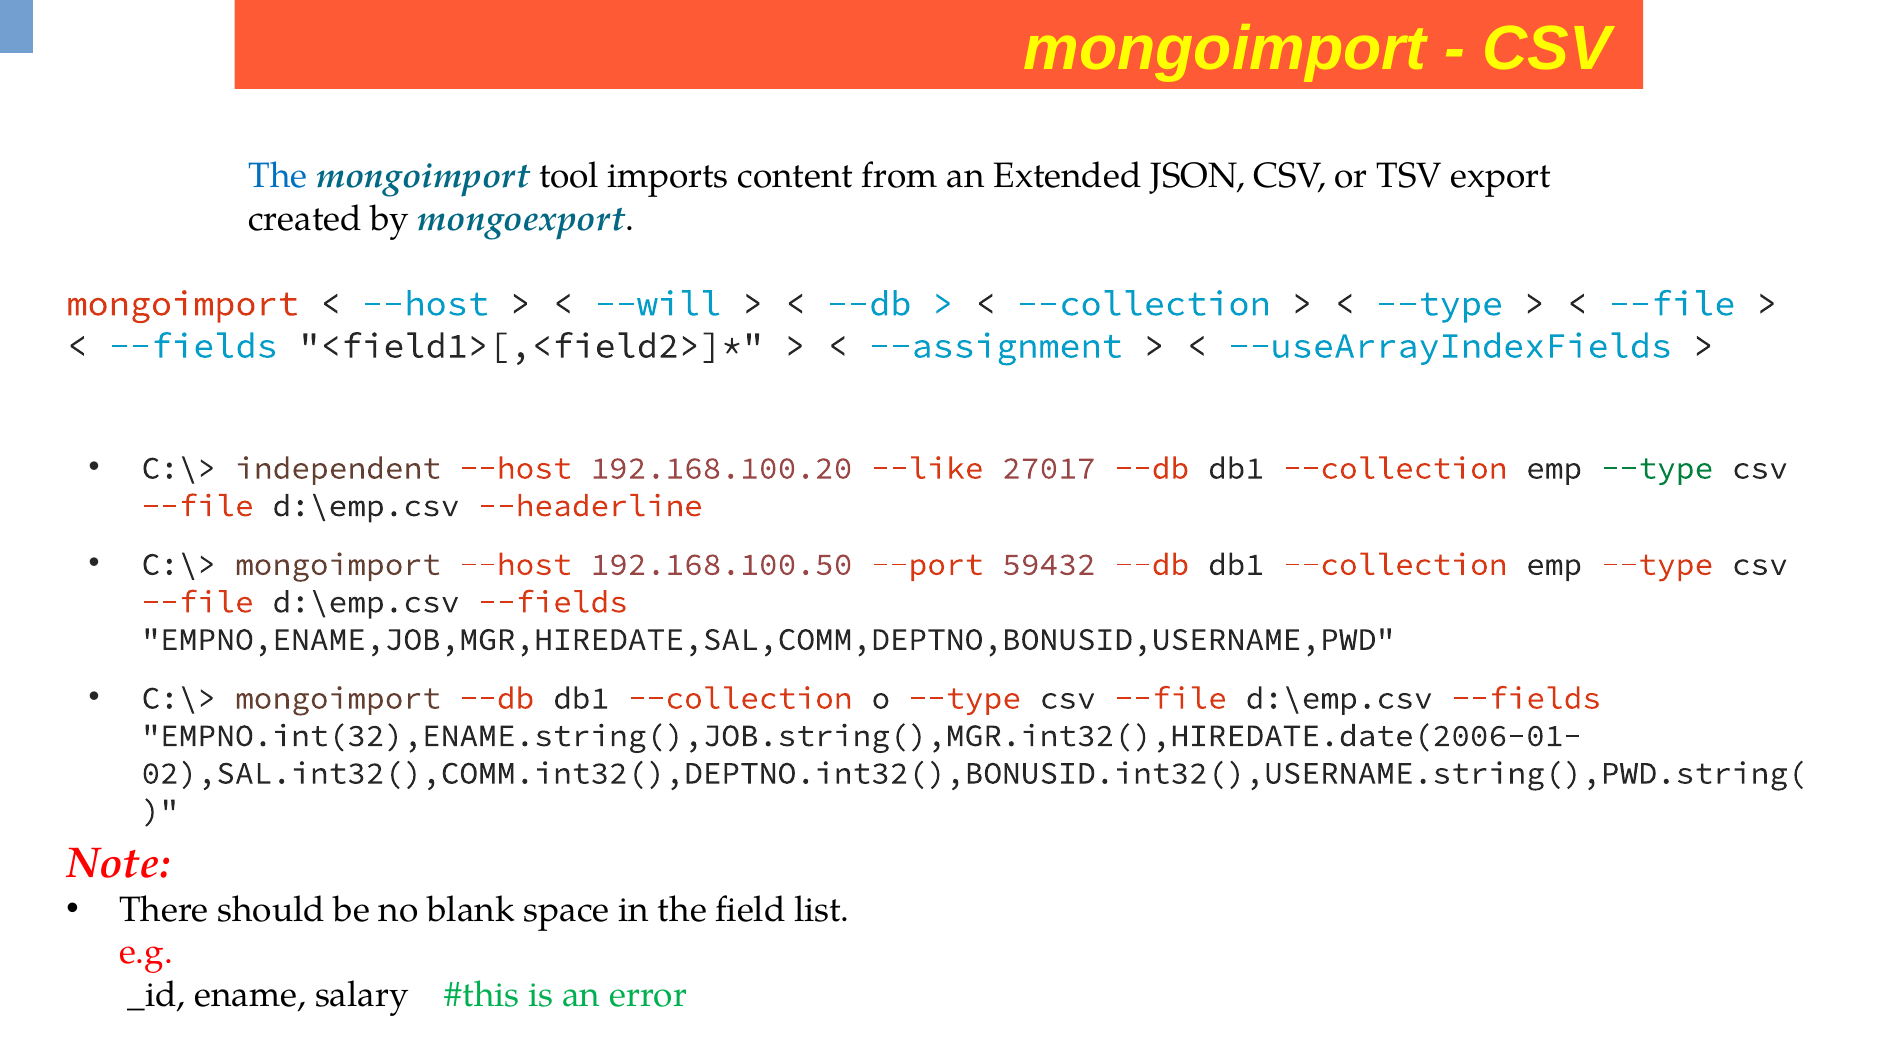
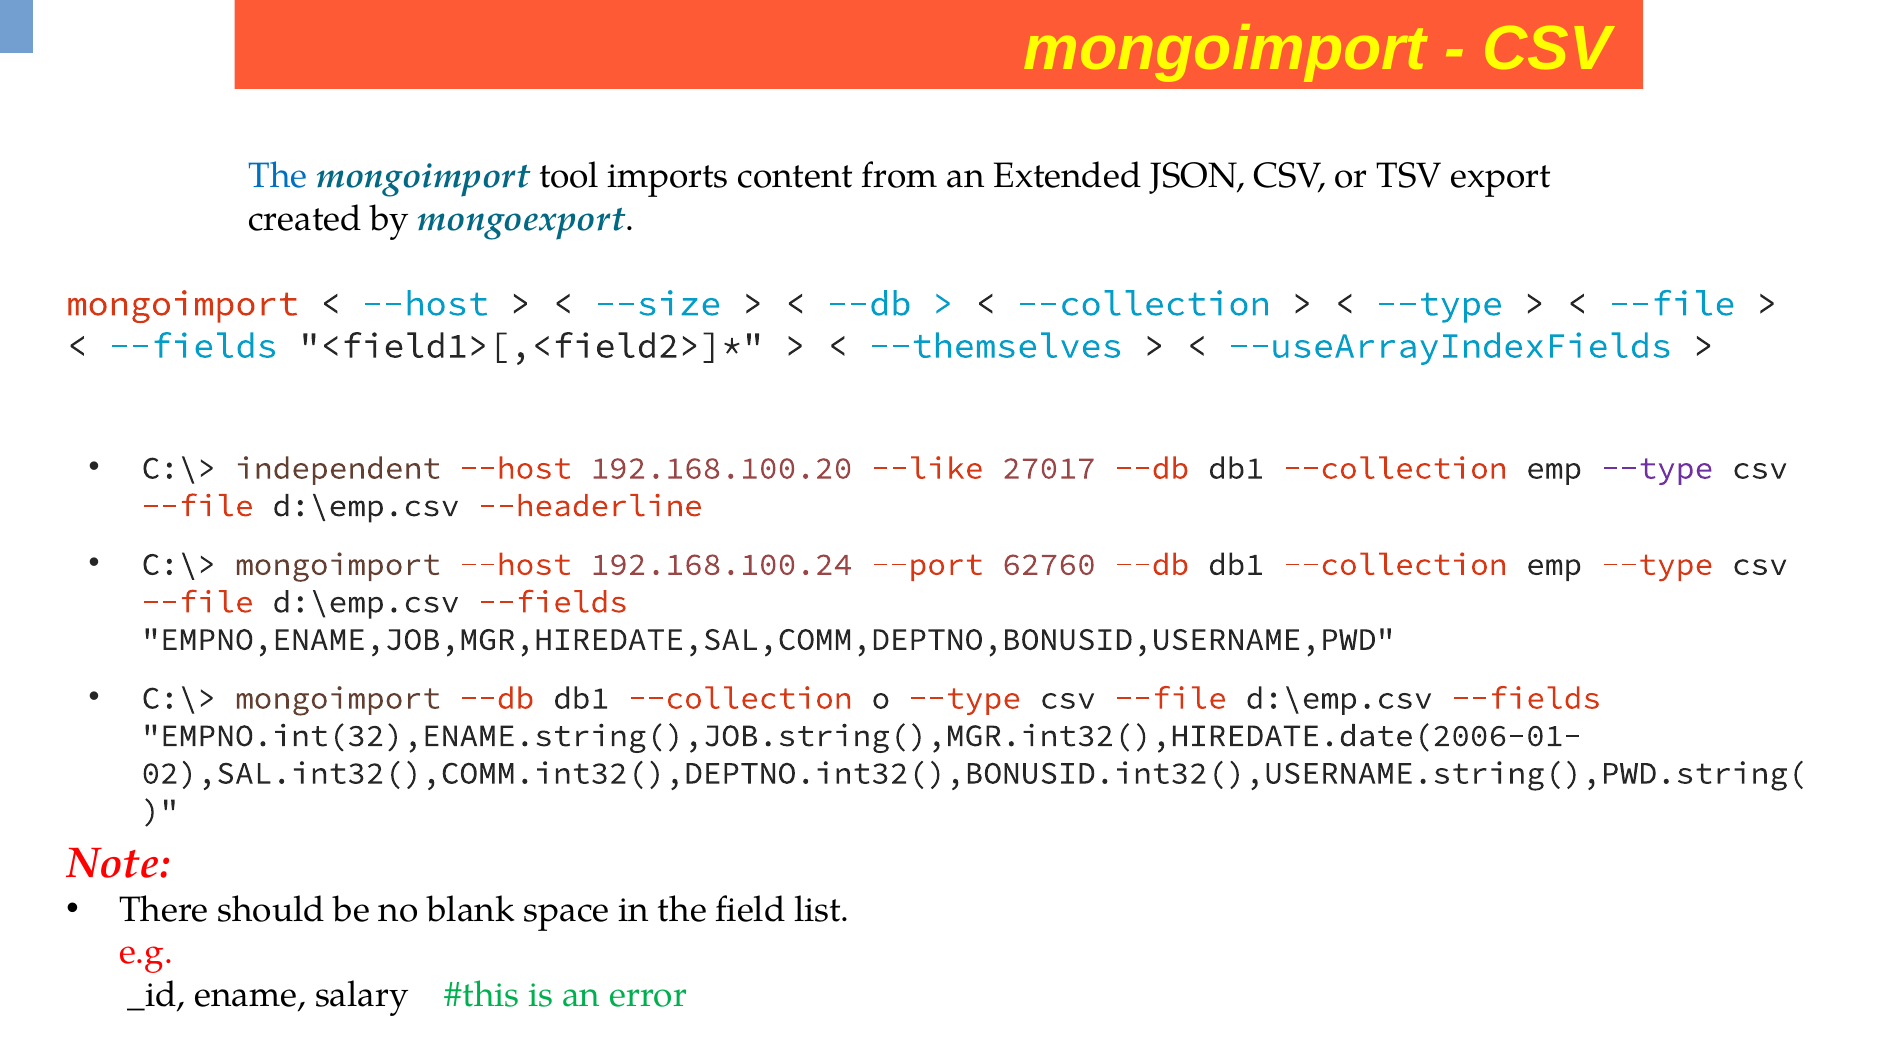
--will: --will -> --size
--assignment: --assignment -> --themselves
--type at (1657, 468) colour: green -> purple
192.168.100.50: 192.168.100.50 -> 192.168.100.24
59432: 59432 -> 62760
